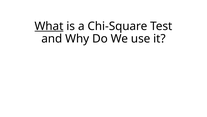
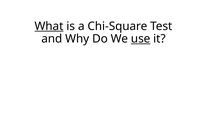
use underline: none -> present
